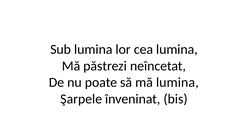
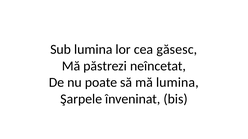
cea lumina: lumina -> găsesc
